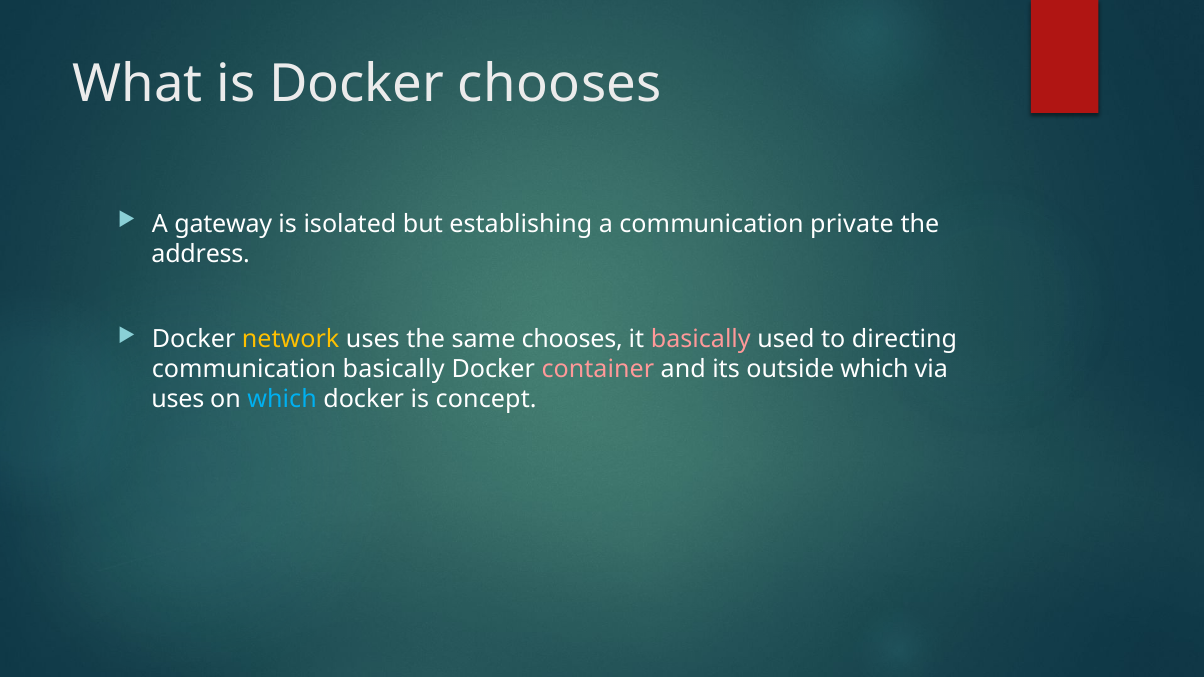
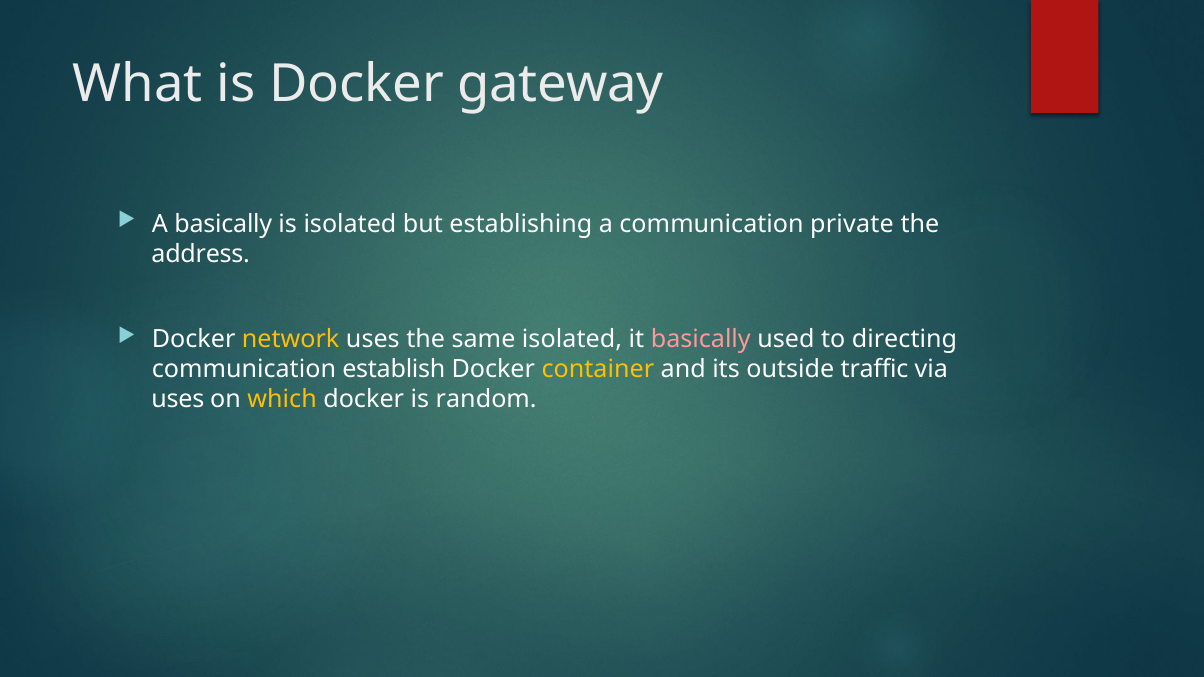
Docker chooses: chooses -> gateway
A gateway: gateway -> basically
same chooses: chooses -> isolated
communication basically: basically -> establish
container colour: pink -> yellow
outside which: which -> traffic
which at (282, 400) colour: light blue -> yellow
concept: concept -> random
